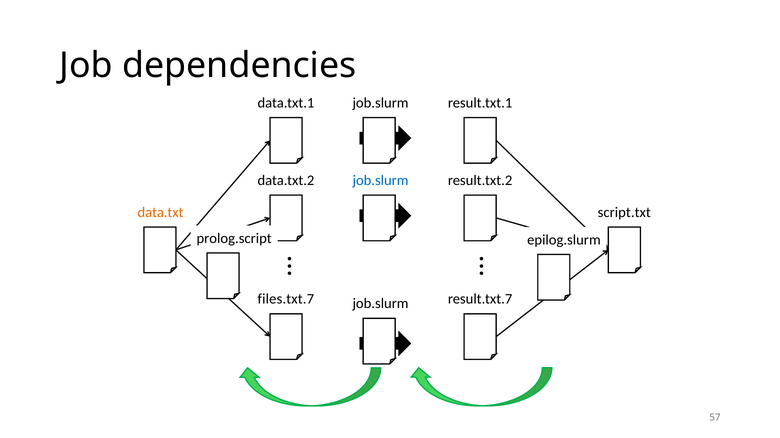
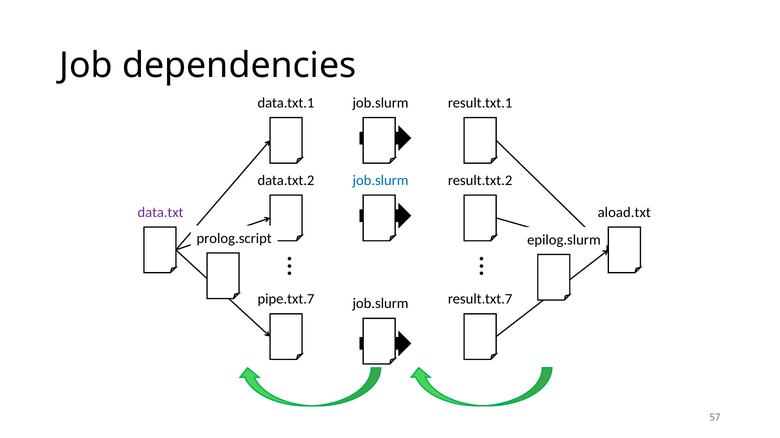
data.txt colour: orange -> purple
script.txt: script.txt -> aload.txt
files.txt.7: files.txt.7 -> pipe.txt.7
